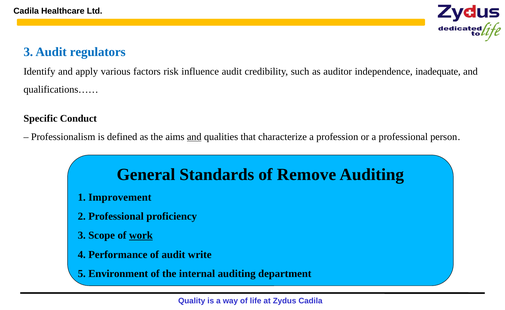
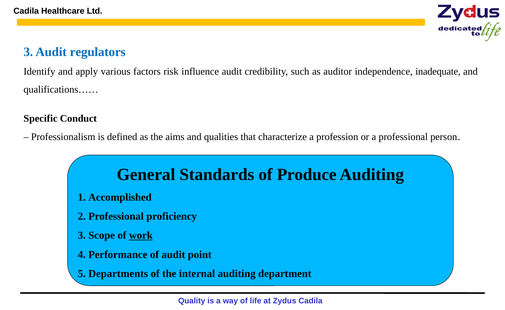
and at (194, 137) underline: present -> none
Remove: Remove -> Produce
Improvement: Improvement -> Accomplished
write: write -> point
Environment: Environment -> Departments
